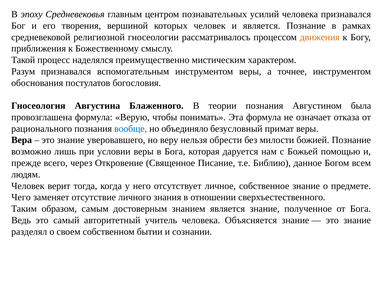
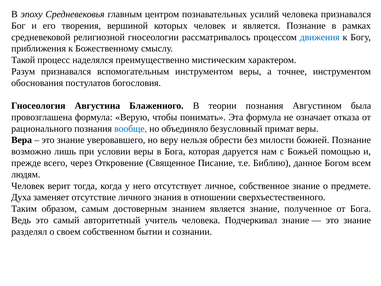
движения colour: orange -> blue
Чего: Чего -> Духа
Объясняется: Объясняется -> Подчеркивал
